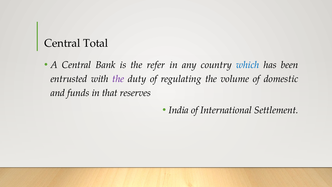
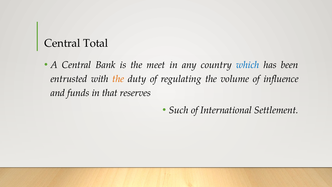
refer: refer -> meet
the at (118, 79) colour: purple -> orange
domestic: domestic -> influence
India: India -> Such
